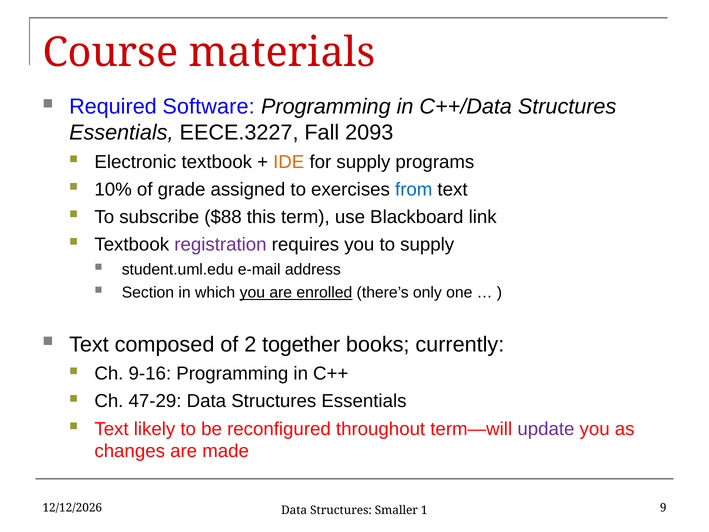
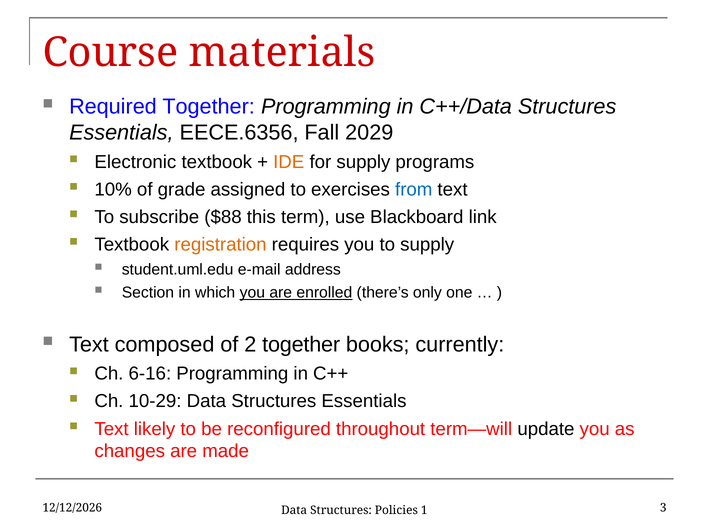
Required Software: Software -> Together
EECE.3227: EECE.3227 -> EECE.6356
2093: 2093 -> 2029
registration colour: purple -> orange
9-16: 9-16 -> 6-16
47-29: 47-29 -> 10-29
update colour: purple -> black
Smaller: Smaller -> Policies
9: 9 -> 3
